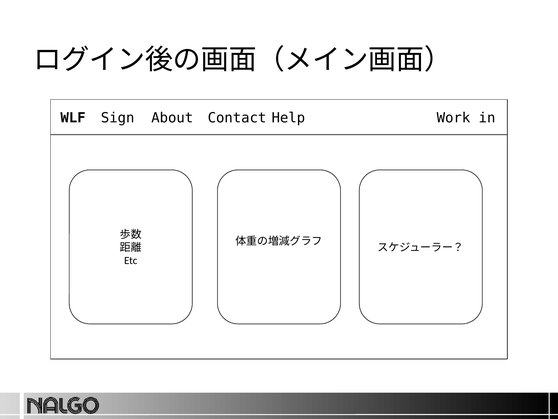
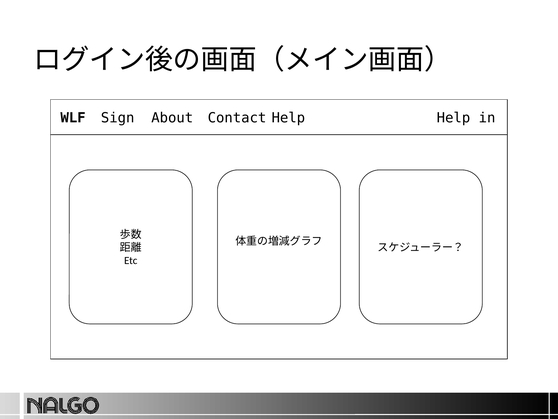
Contact Work: Work -> Help
